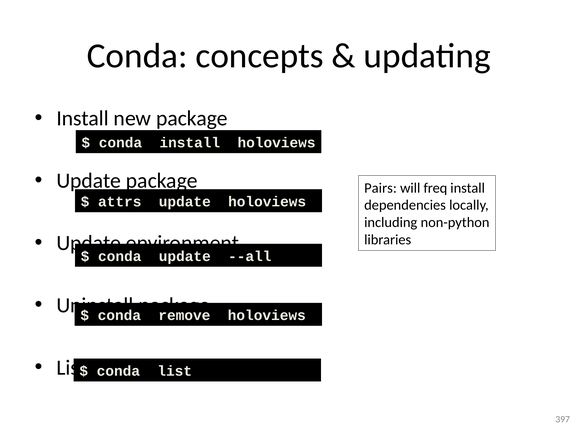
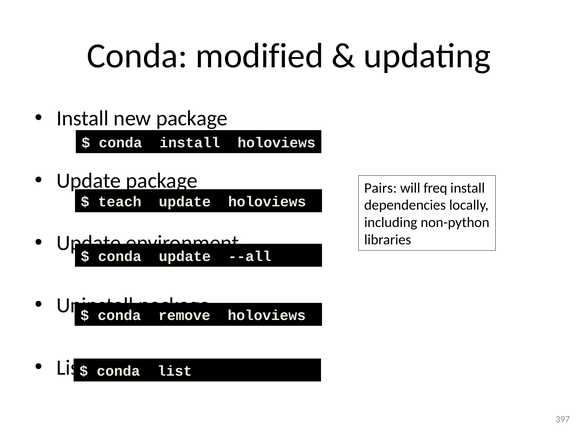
concepts: concepts -> modified
attrs: attrs -> teach
